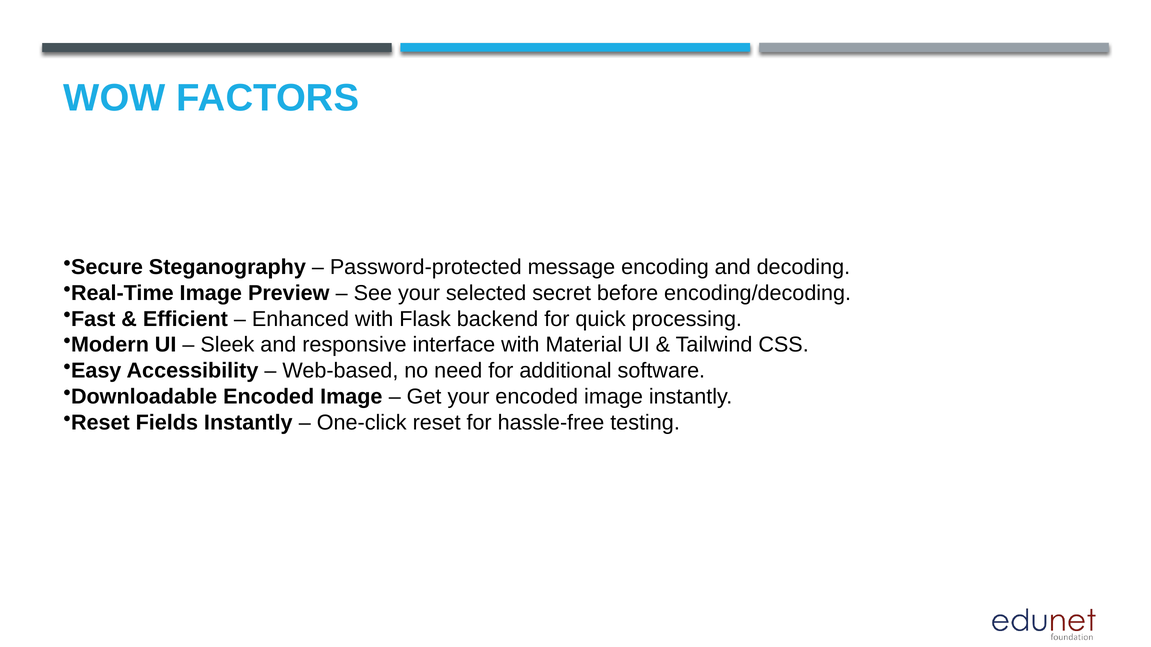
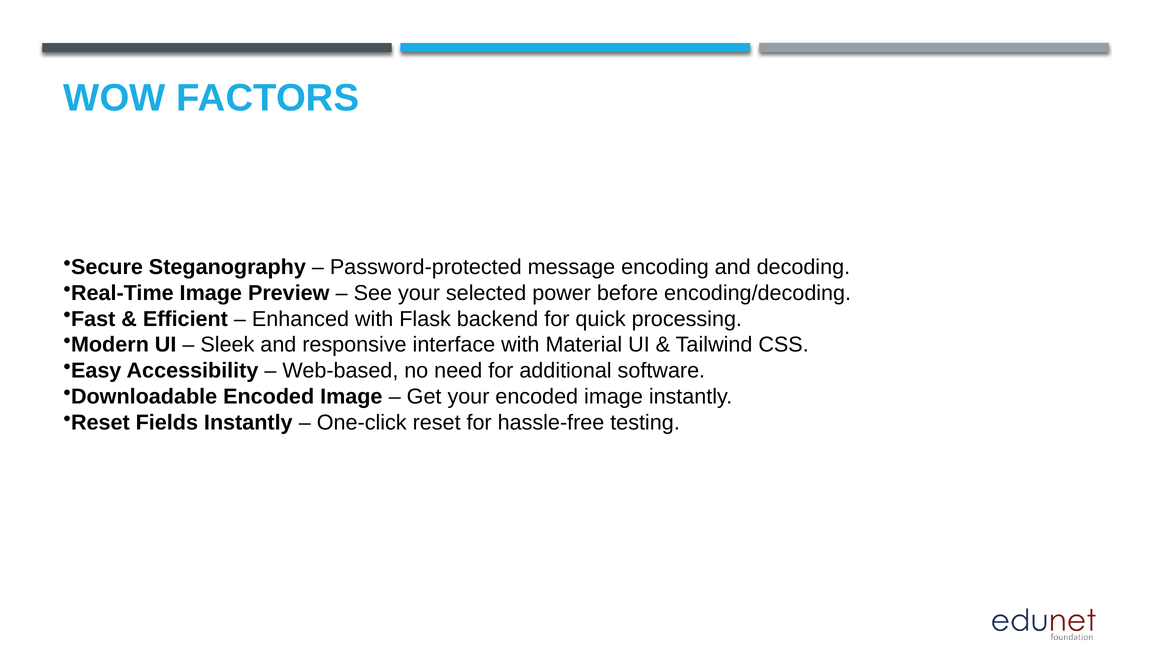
secret: secret -> power
